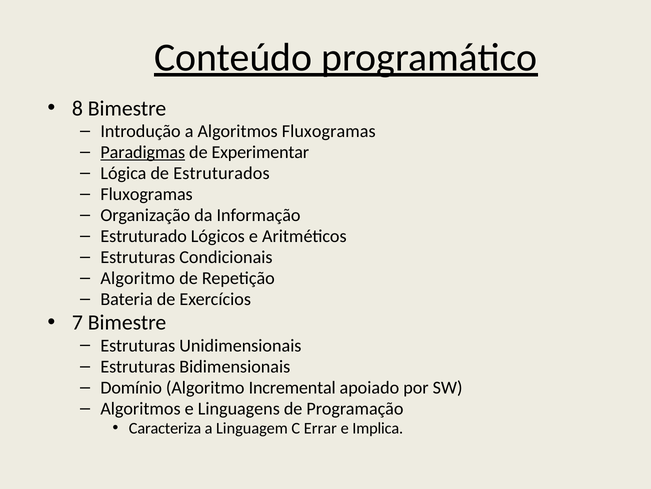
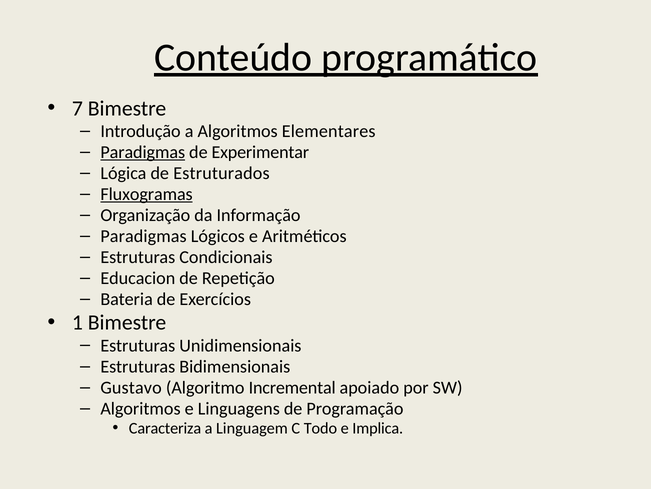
8: 8 -> 7
Algoritmos Fluxogramas: Fluxogramas -> Elementares
Fluxogramas at (147, 194) underline: none -> present
Estruturado at (144, 236): Estruturado -> Paradigmas
Algoritmo at (138, 278): Algoritmo -> Educacion
7: 7 -> 1
Domínio: Domínio -> Gustavo
Errar: Errar -> Todo
